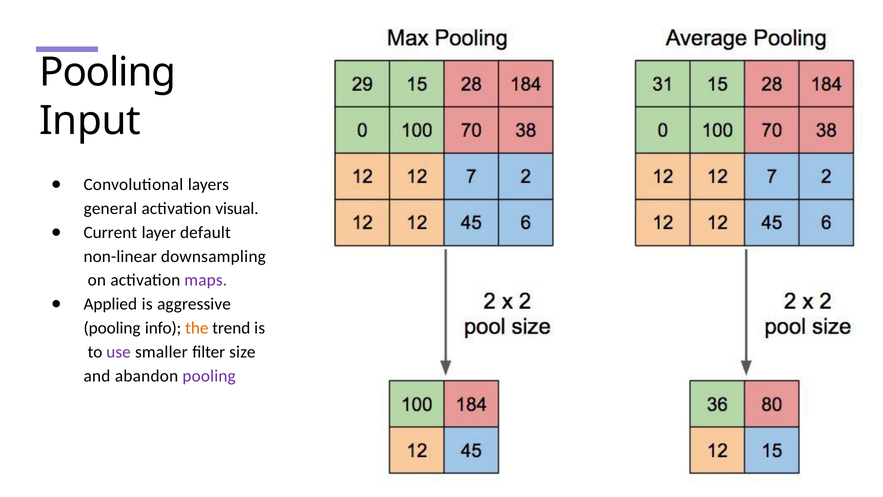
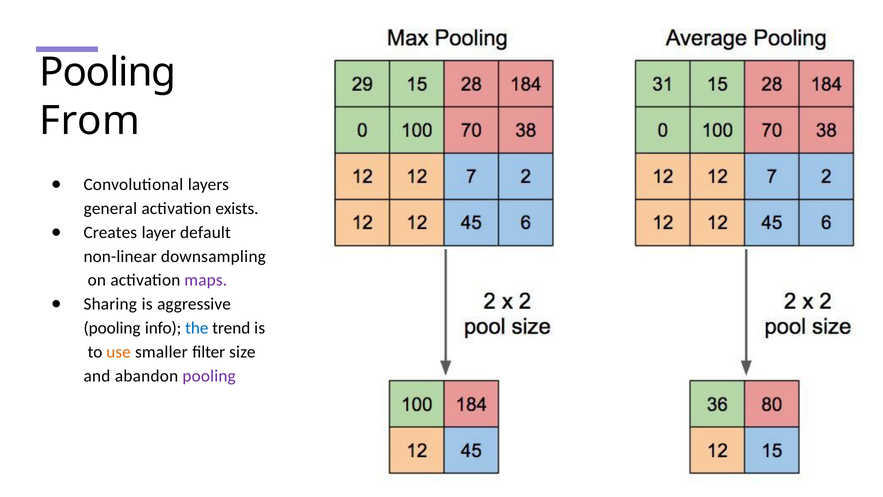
Input: Input -> From
visual: visual -> exists
Current: Current -> Creates
Applied: Applied -> Sharing
the colour: orange -> blue
use colour: purple -> orange
